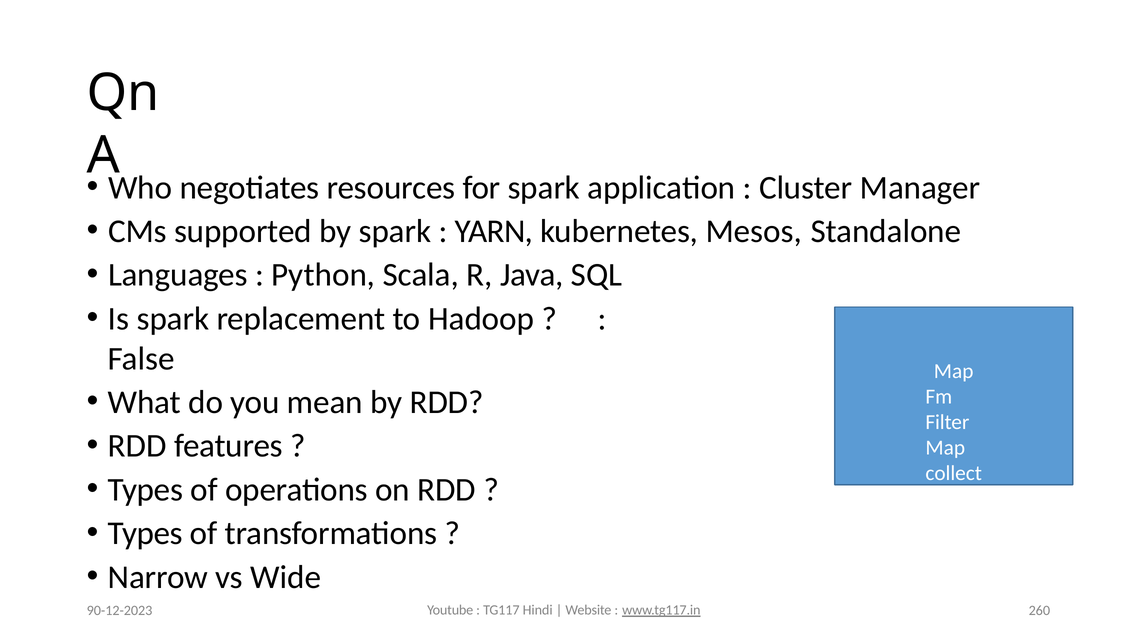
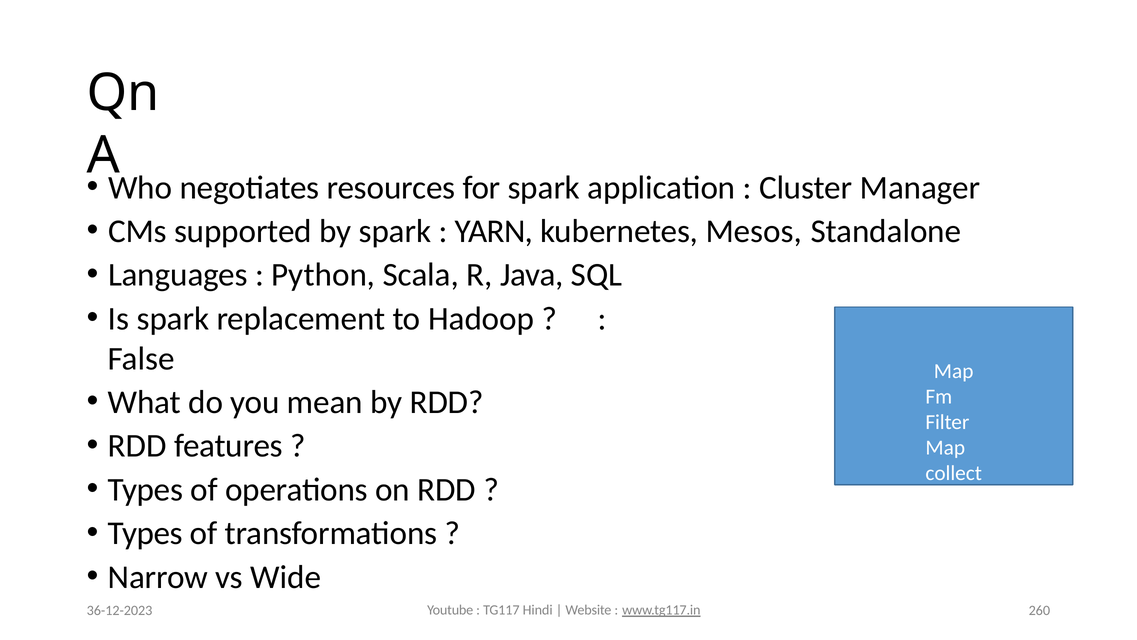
90-12-2023: 90-12-2023 -> 36-12-2023
